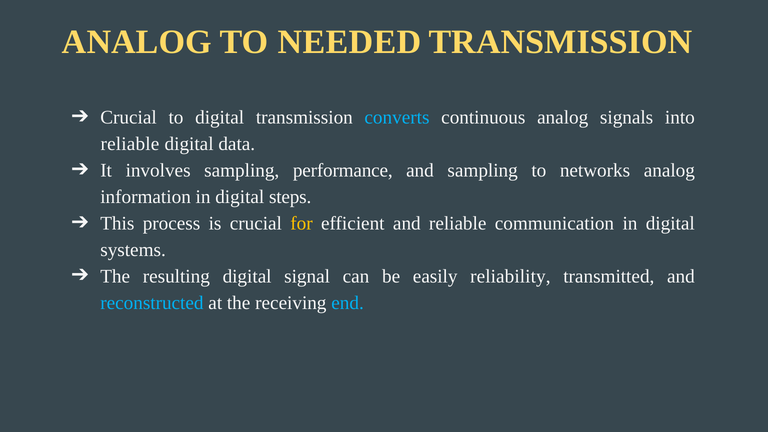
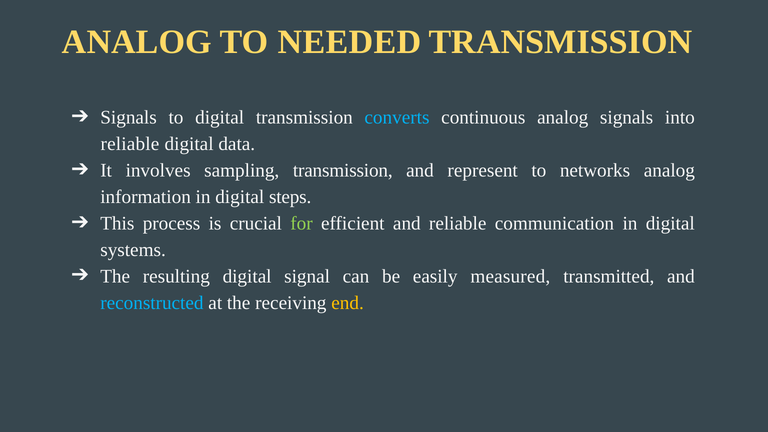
Crucial at (129, 117): Crucial -> Signals
sampling performance: performance -> transmission
and sampling: sampling -> represent
for colour: yellow -> light green
reliability: reliability -> measured
end colour: light blue -> yellow
